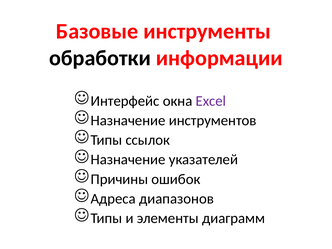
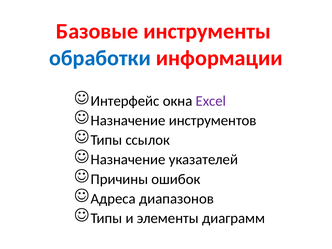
обработки colour: black -> blue
